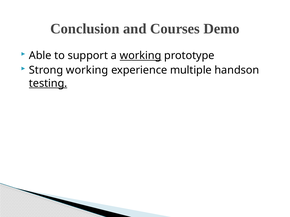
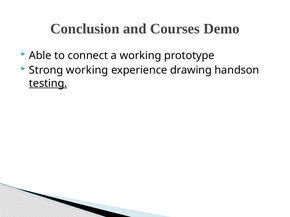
support: support -> connect
working at (141, 56) underline: present -> none
multiple: multiple -> drawing
